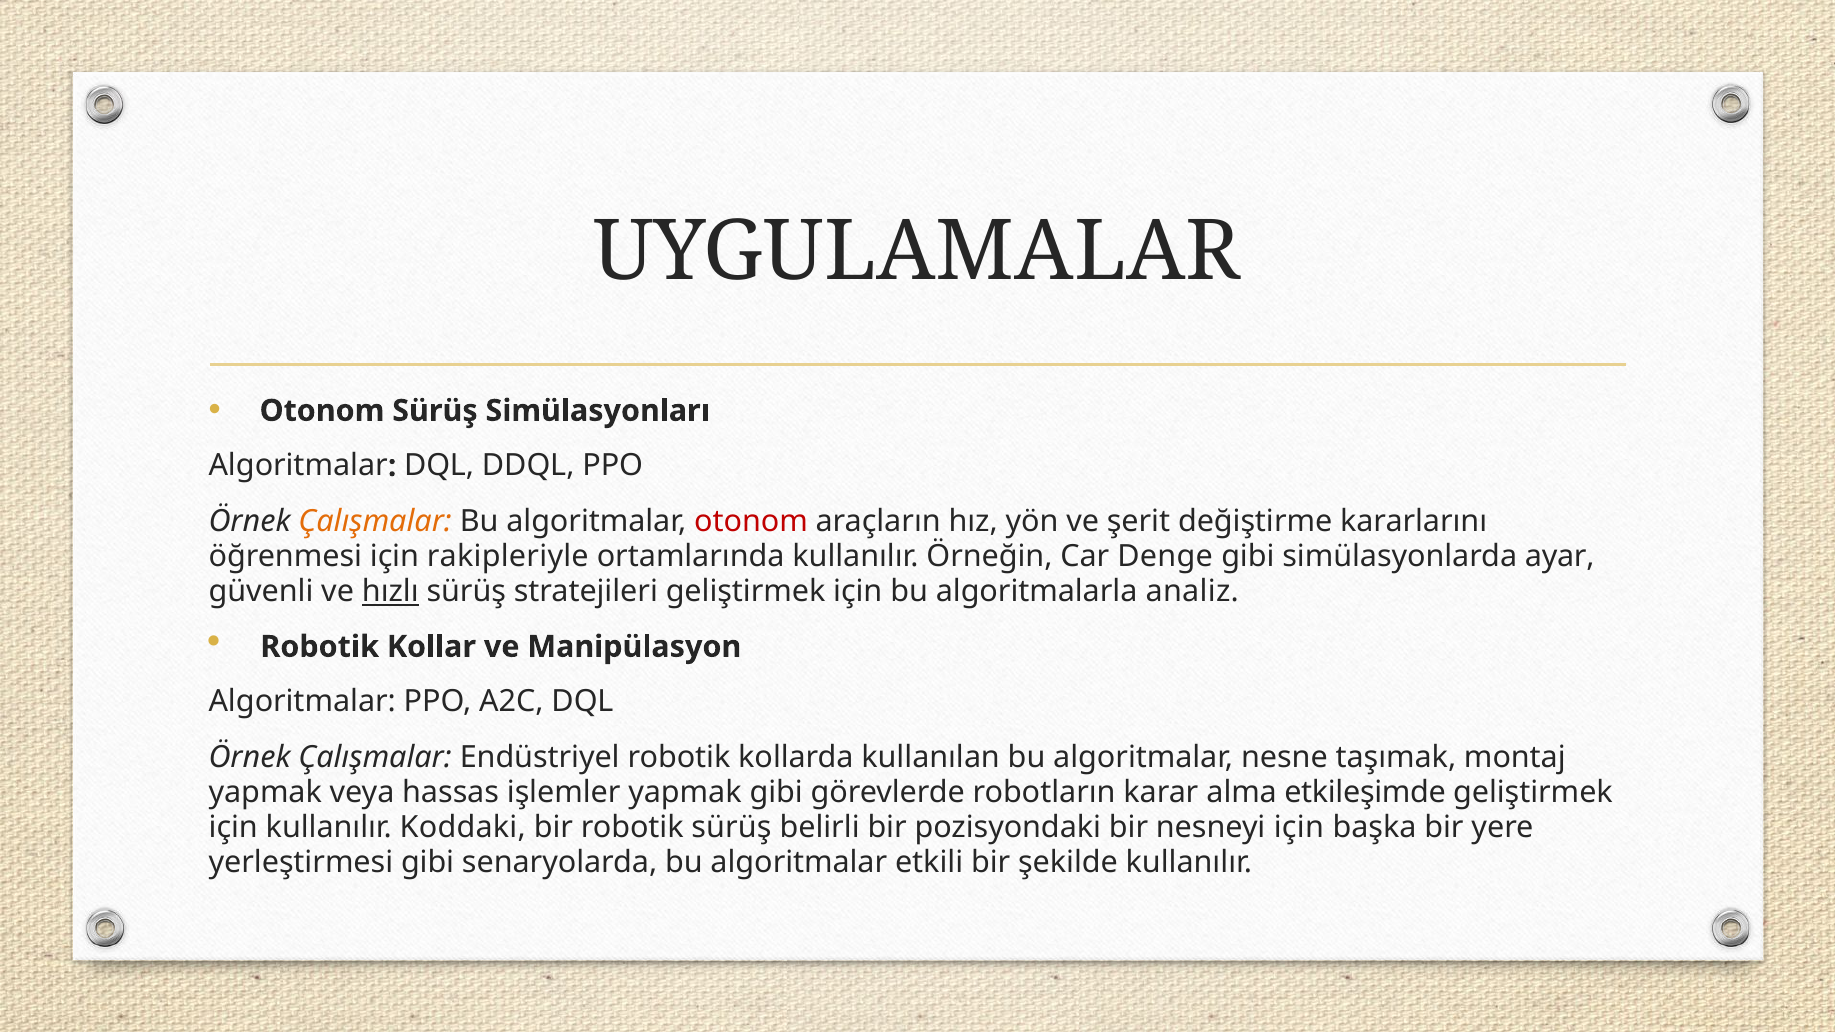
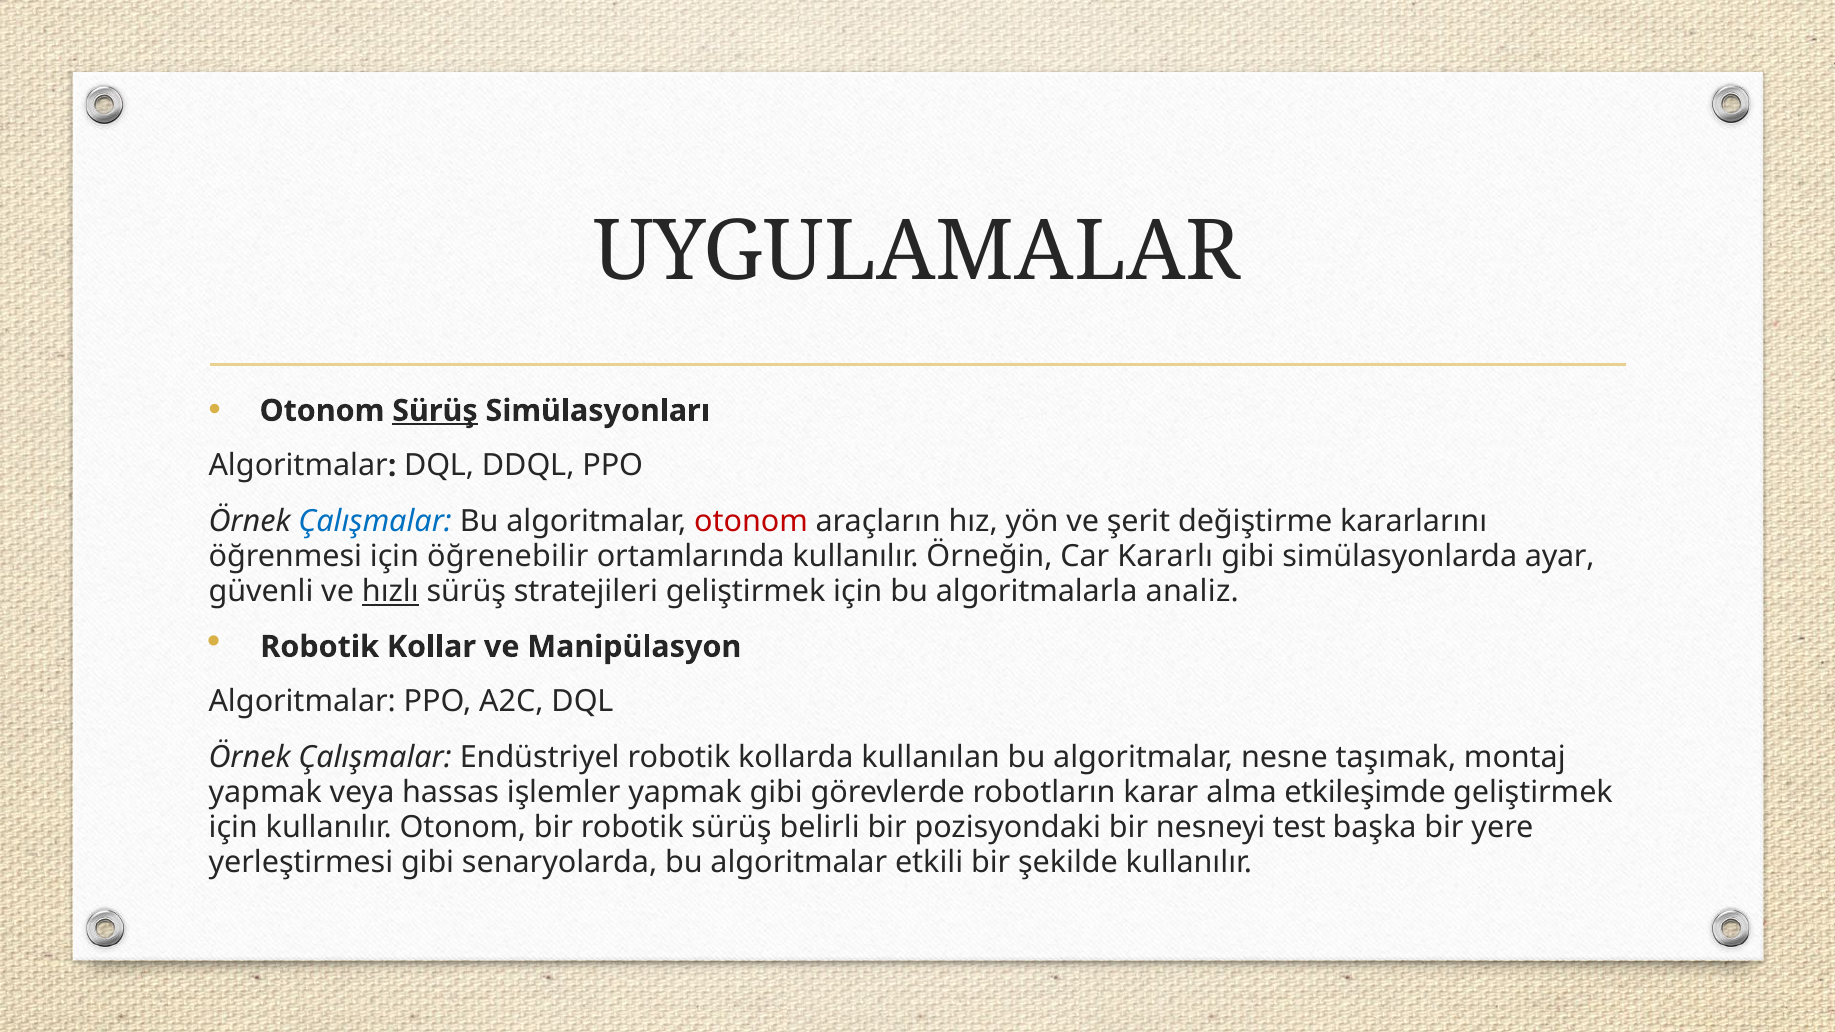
Sürüş at (435, 411) underline: none -> present
Çalışmalar at (375, 521) colour: orange -> blue
rakipleriyle: rakipleriyle -> öğrenebilir
Denge: Denge -> Kararlı
kullanılır Koddaki: Koddaki -> Otonom
nesneyi için: için -> test
